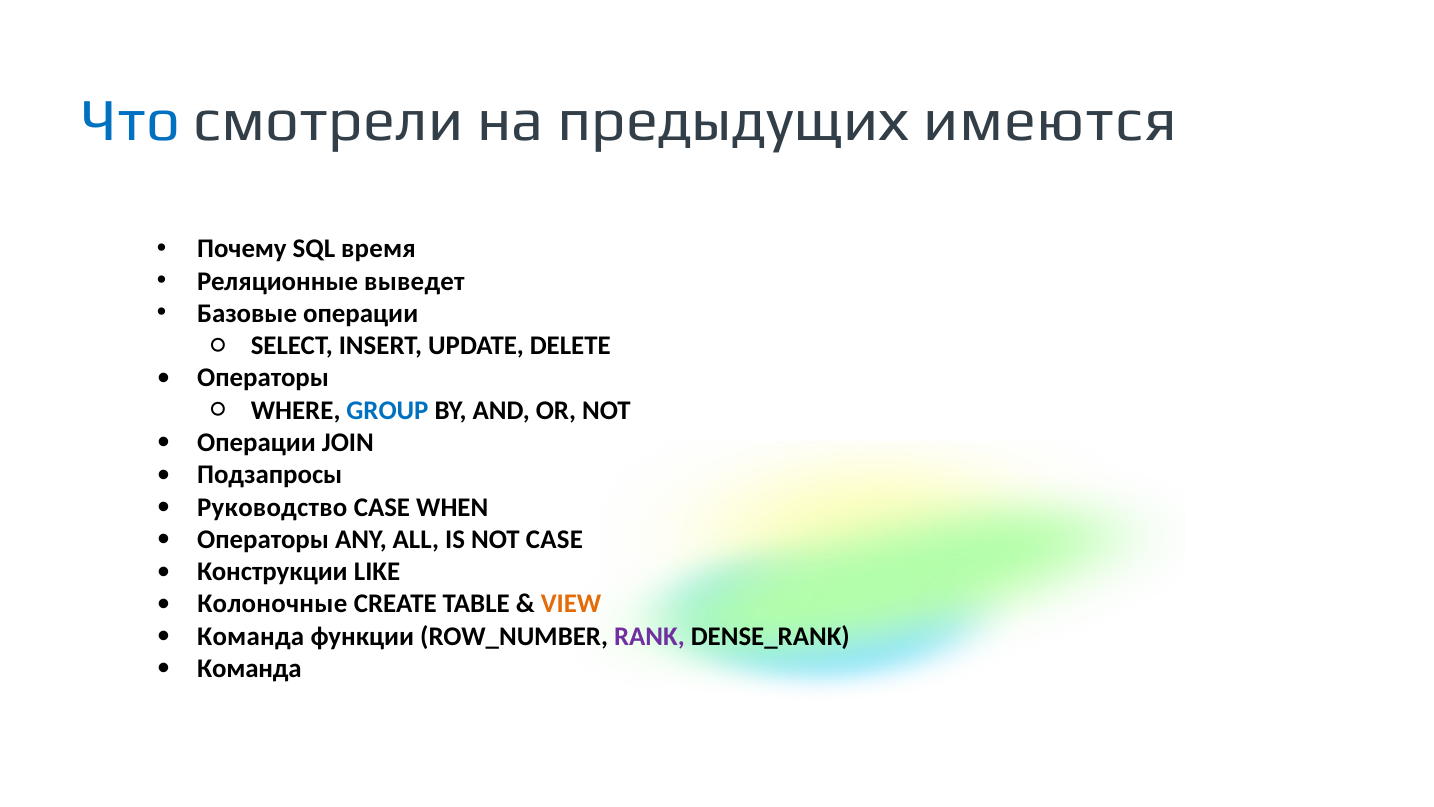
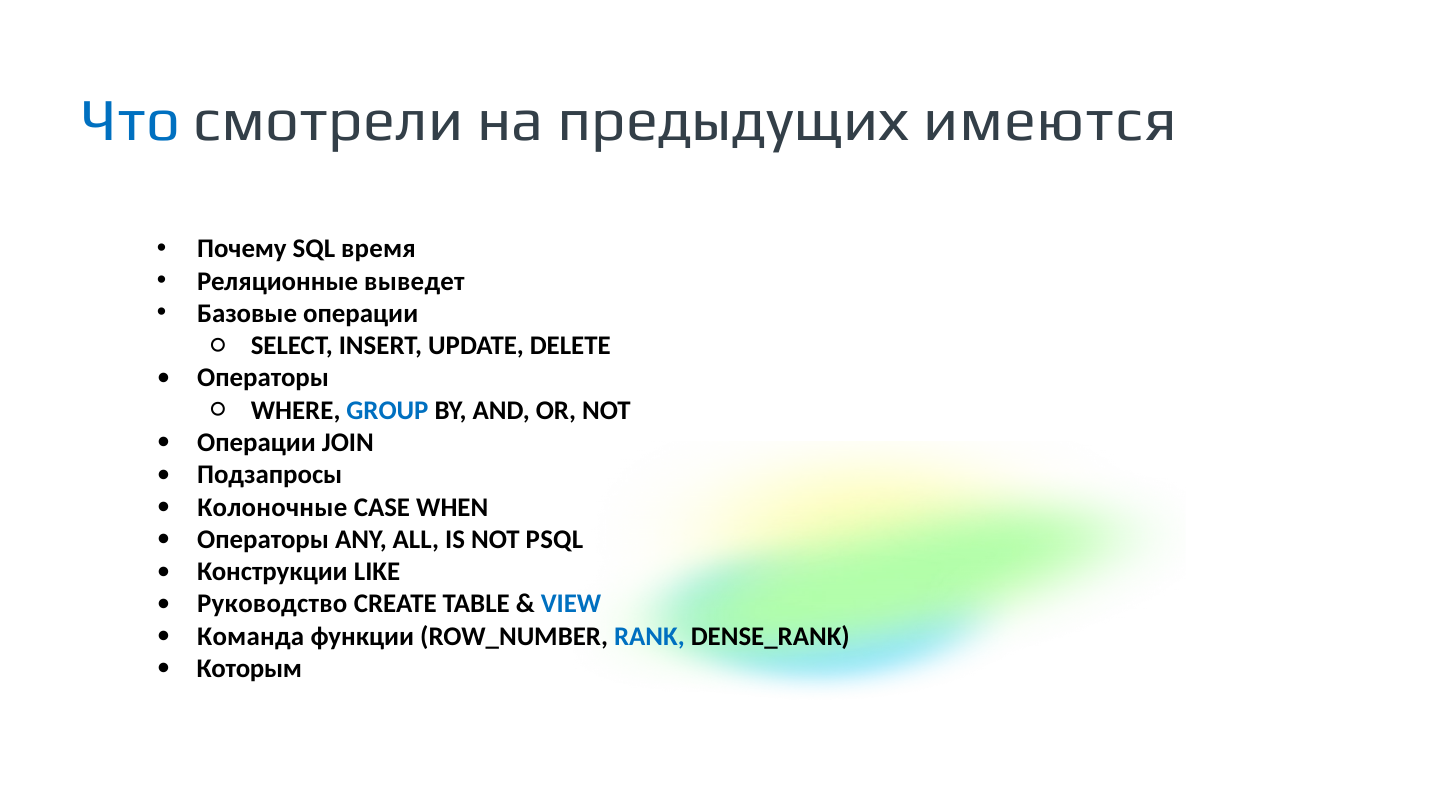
Руководство: Руководство -> Колоночные
NOT CASE: CASE -> PSQL
Колоночные: Колоночные -> Руководство
VIEW colour: orange -> blue
RANK colour: purple -> blue
Команда at (249, 668): Команда -> Которым
